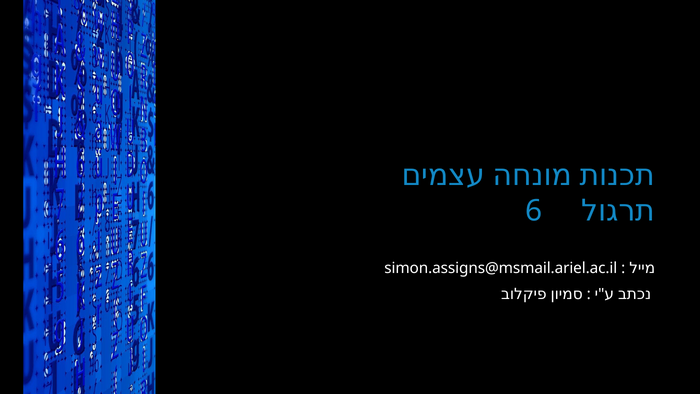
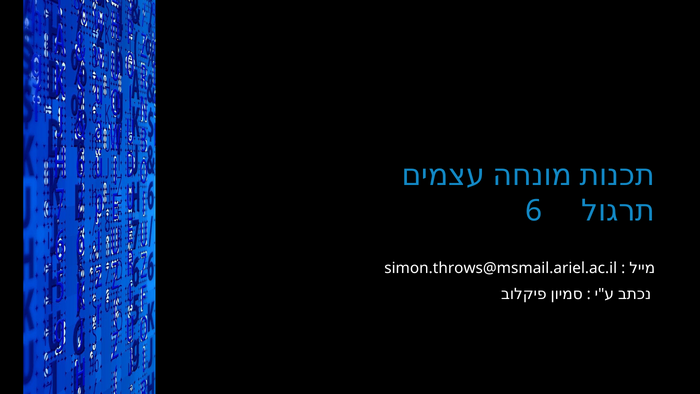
simon.assigns@msmail.ariel.ac.il: simon.assigns@msmail.ariel.ac.il -> simon.throws@msmail.ariel.ac.il
